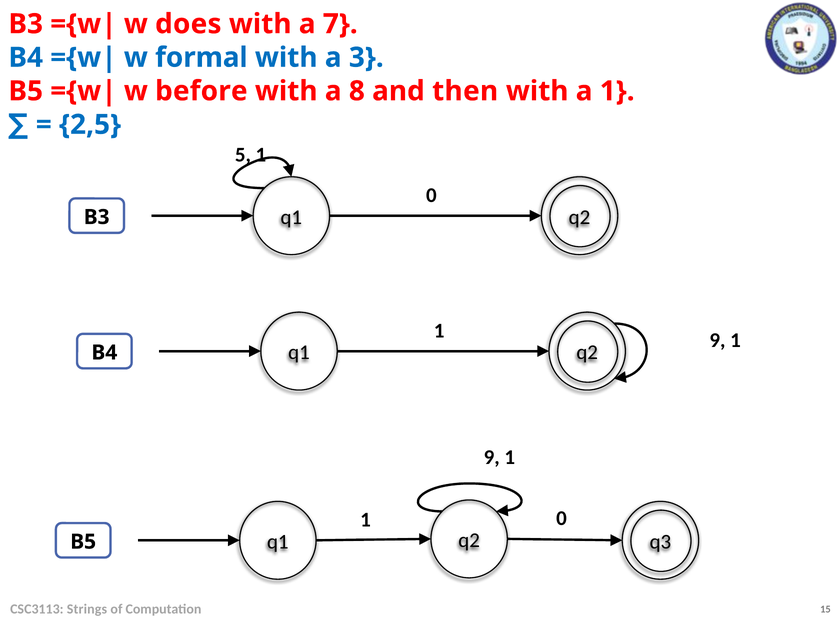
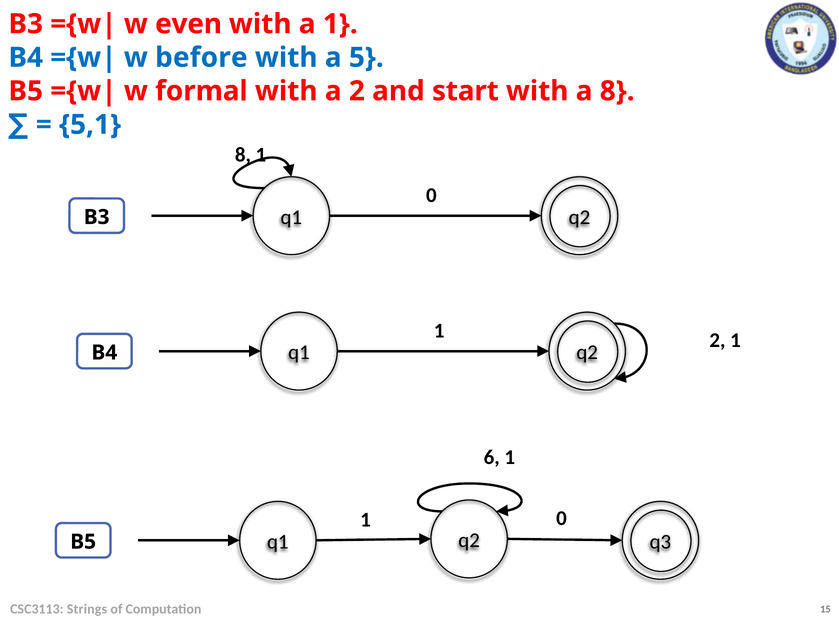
does: does -> even
a 7: 7 -> 1
formal: formal -> before
3: 3 -> 5
before: before -> formal
a 8: 8 -> 2
then: then -> start
a 1: 1 -> 8
2,5: 2,5 -> 5,1
5 at (243, 155): 5 -> 8
9 at (717, 340): 9 -> 2
9 at (492, 458): 9 -> 6
